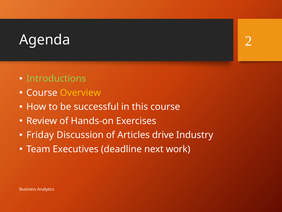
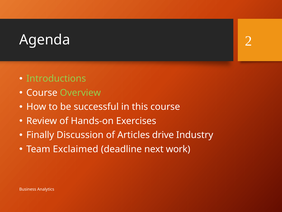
Overview colour: yellow -> light green
Friday: Friday -> Finally
Executives: Executives -> Exclaimed
